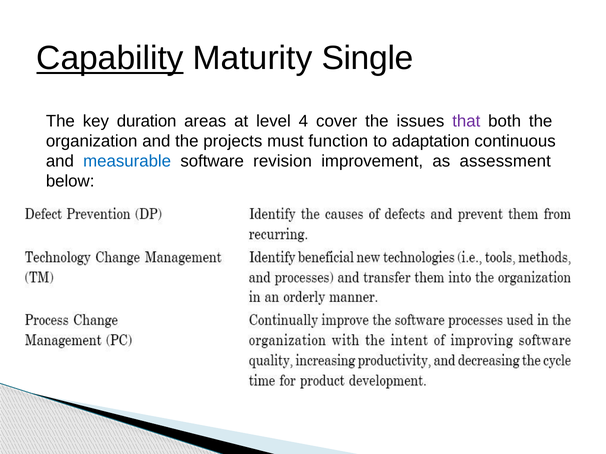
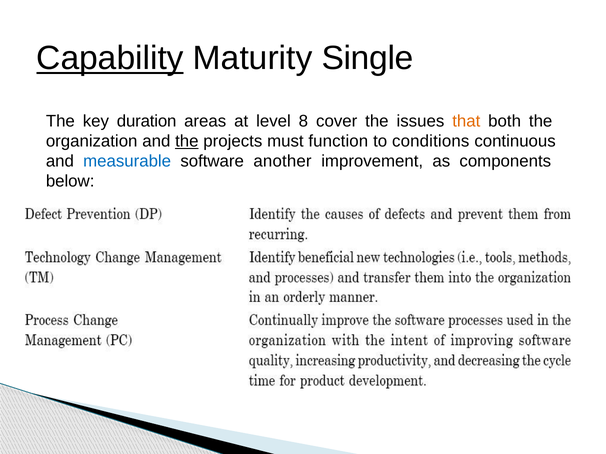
4: 4 -> 8
that colour: purple -> orange
the at (187, 141) underline: none -> present
adaptation: adaptation -> conditions
revision: revision -> another
assessment: assessment -> components
